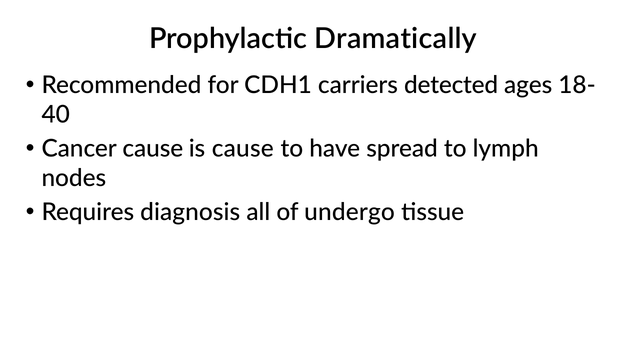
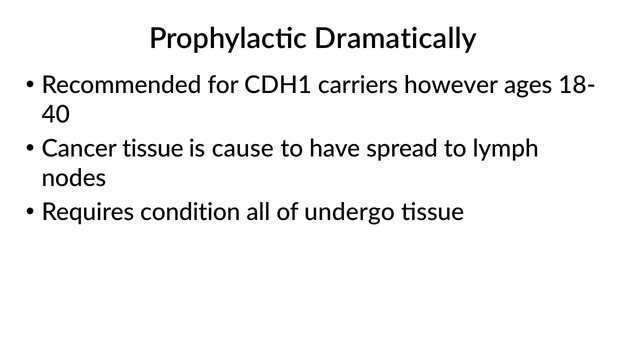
detected: detected -> however
Cancer cause: cause -> tissue
diagnosis: diagnosis -> condition
